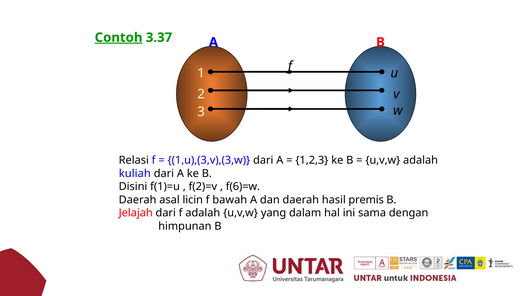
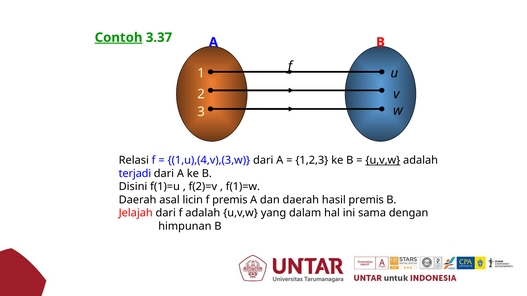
1,u),(3,v),(3,w: 1,u),(3,v),(3,w -> 1,u),(4,v),(3,w
u,v,w at (383, 161) underline: none -> present
kuliah: kuliah -> terjadi
f(6)=w: f(6)=w -> f(1)=w
f bawah: bawah -> premis
